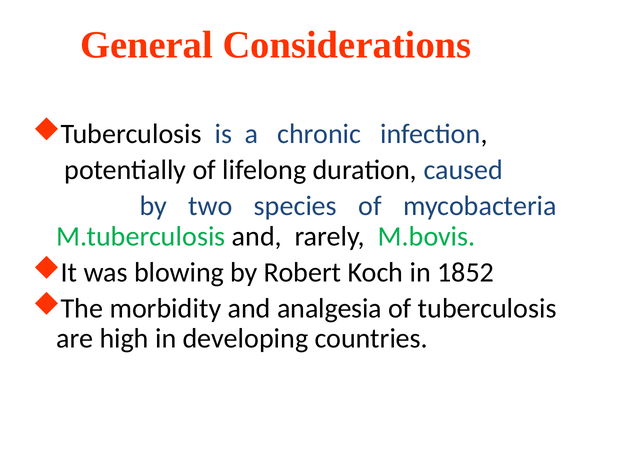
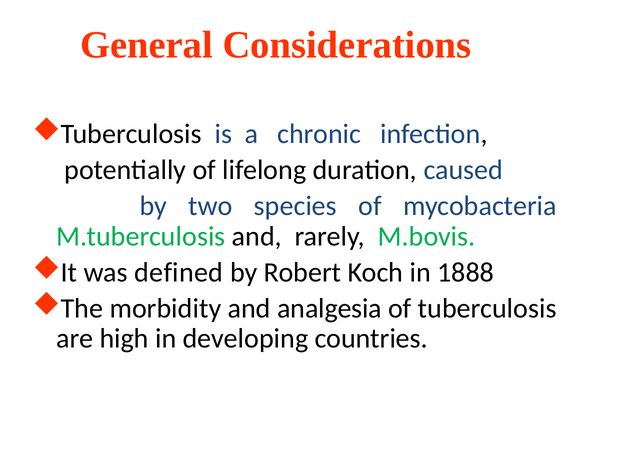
blowing: blowing -> defined
1852: 1852 -> 1888
